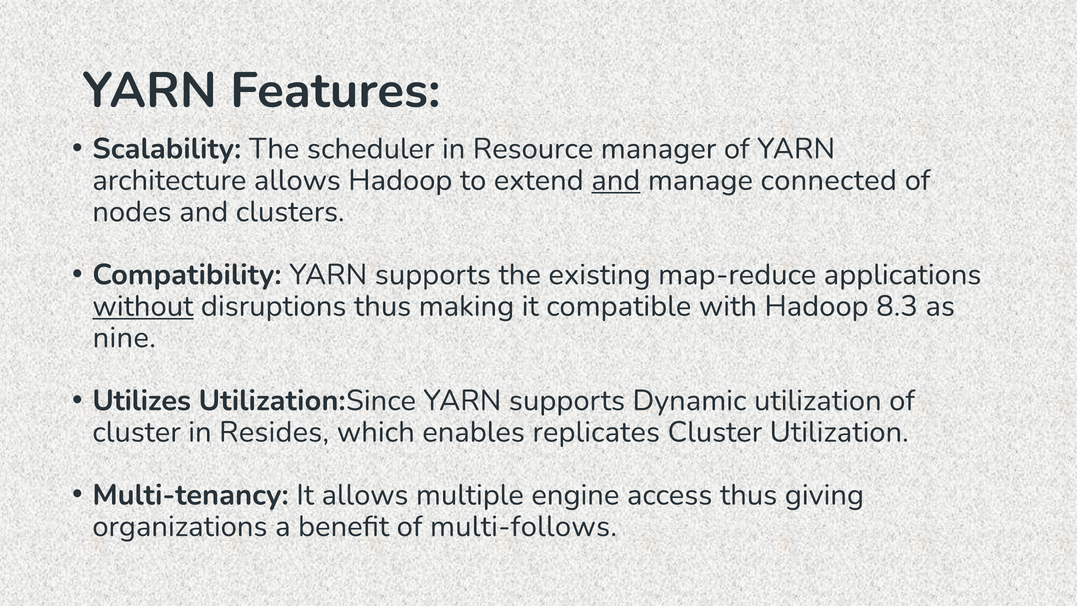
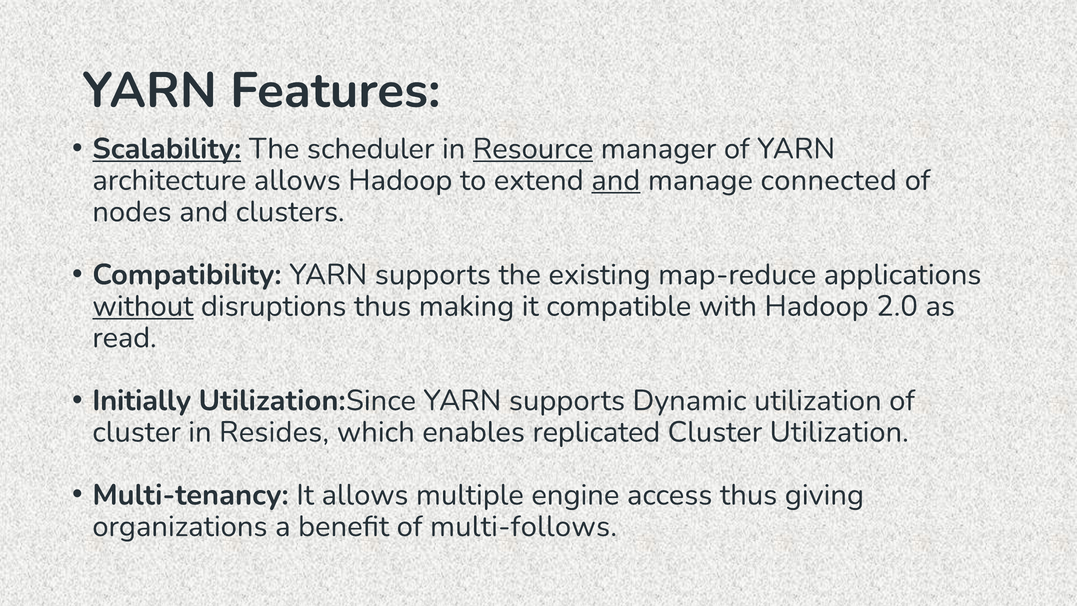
Scalability underline: none -> present
Resource underline: none -> present
8.3: 8.3 -> 2.0
nine: nine -> read
Utilizes: Utilizes -> Initially
replicates: replicates -> replicated
